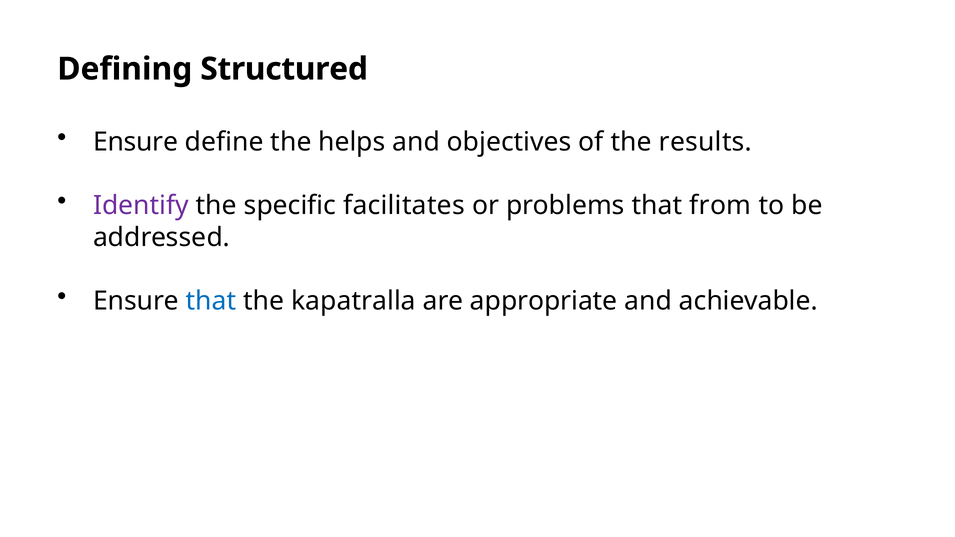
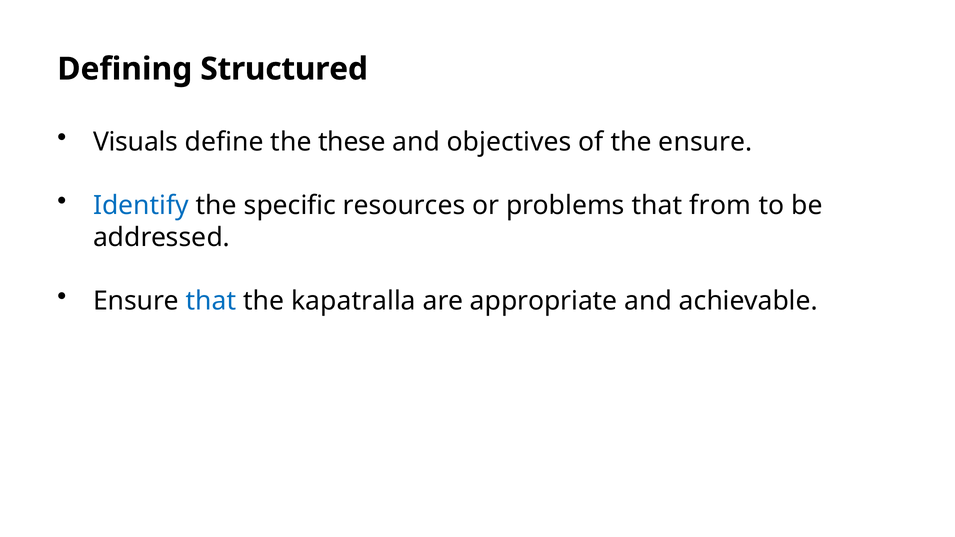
Ensure at (136, 142): Ensure -> Visuals
helps: helps -> these
the results: results -> ensure
Identify colour: purple -> blue
facilitates: facilitates -> resources
